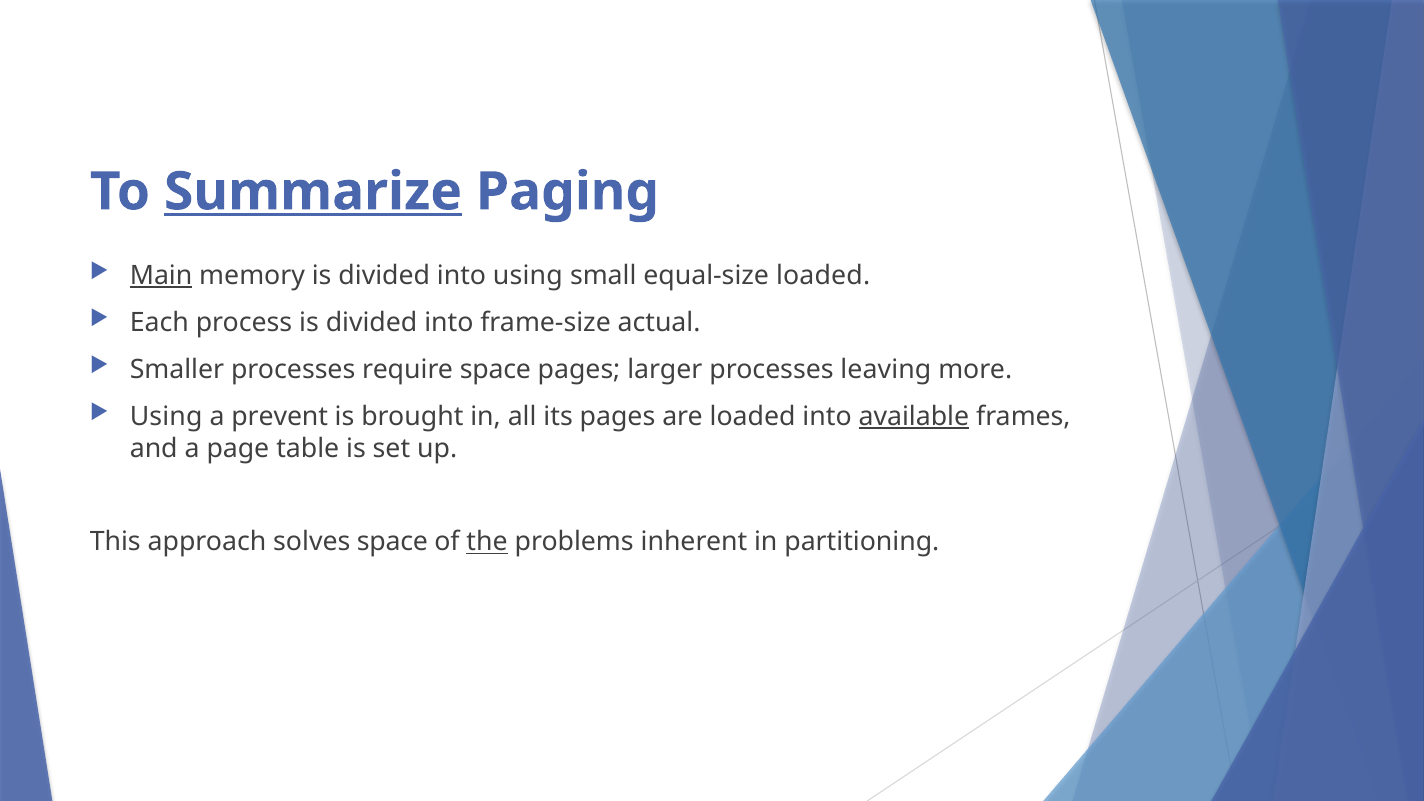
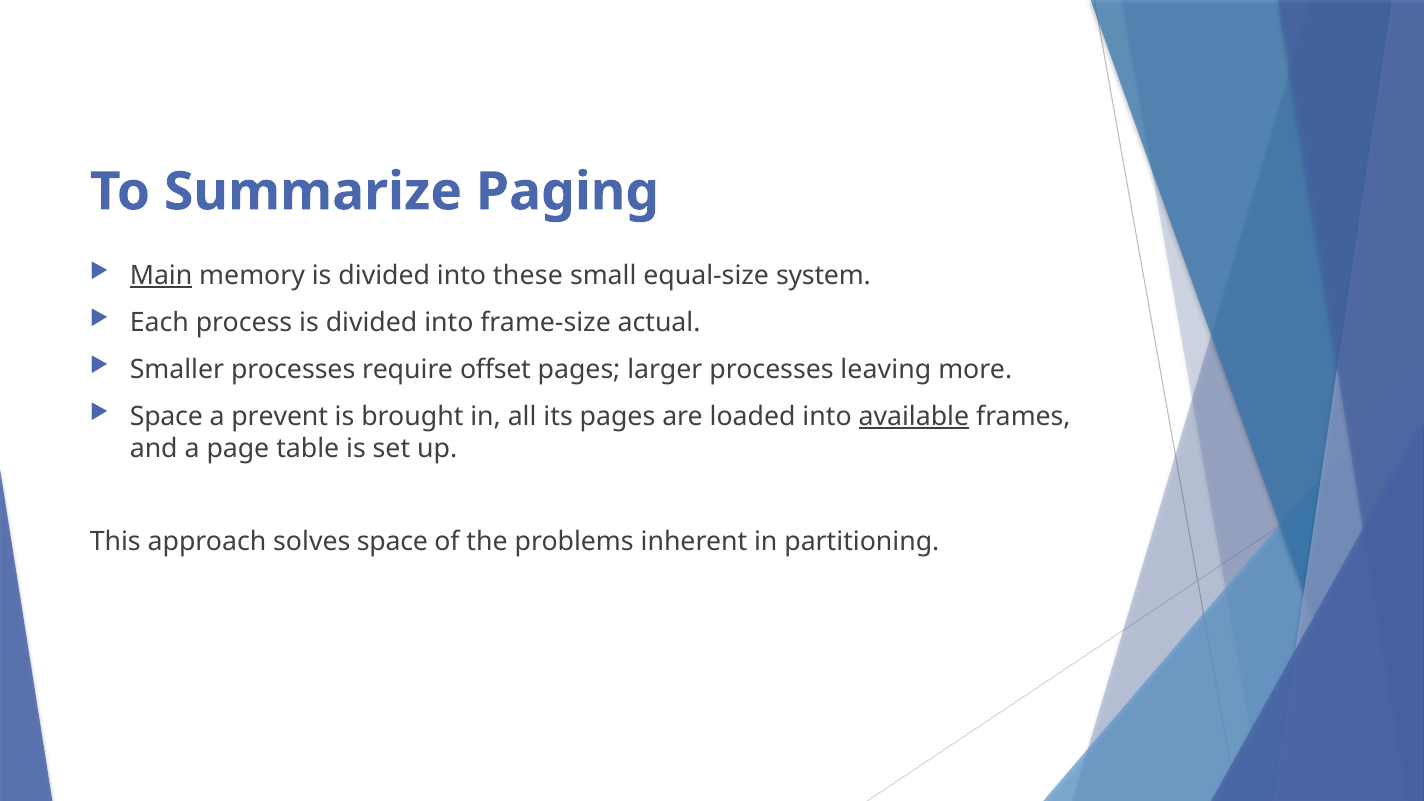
Summarize underline: present -> none
into using: using -> these
equal-size loaded: loaded -> system
require space: space -> offset
Using at (166, 416): Using -> Space
the underline: present -> none
